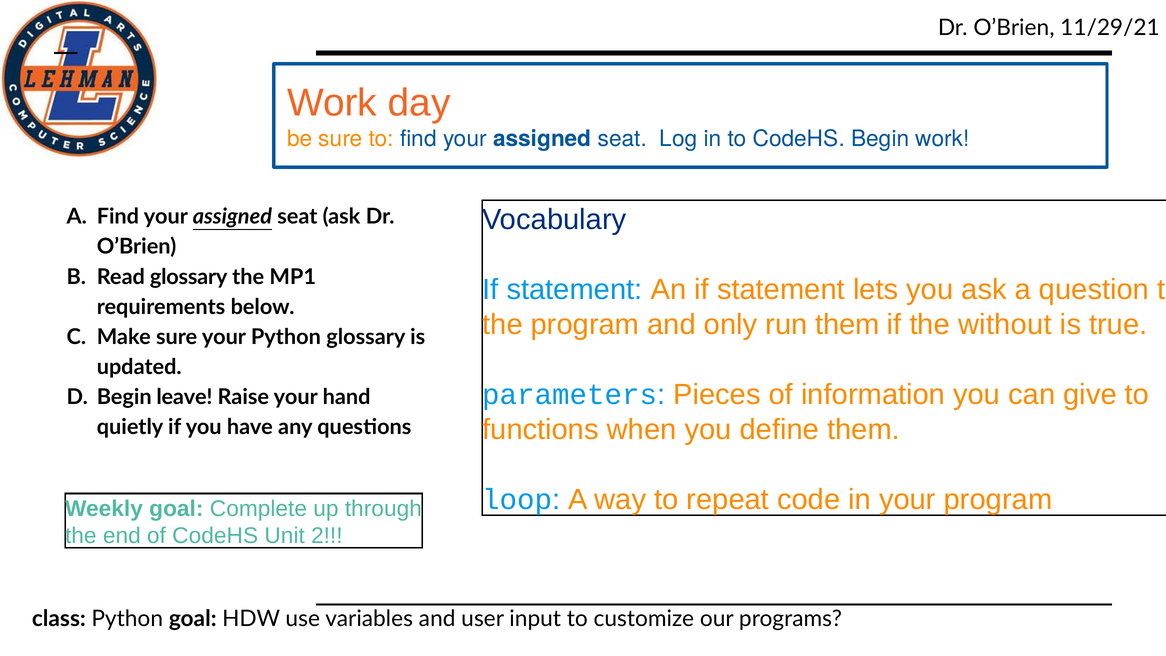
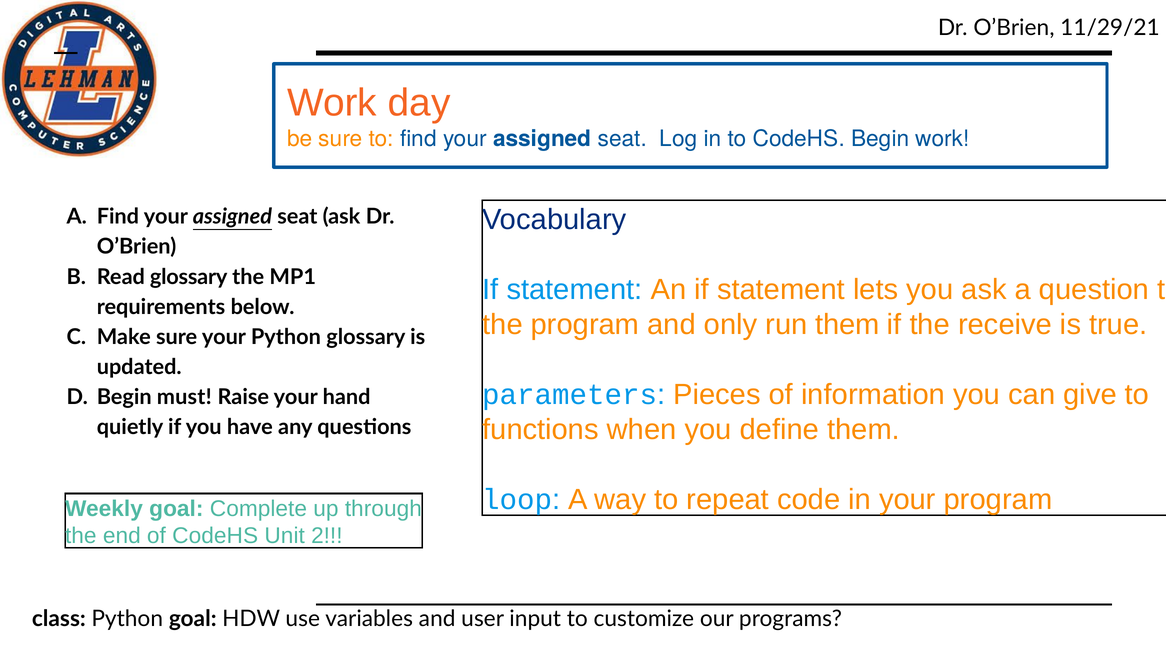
without: without -> receive
leave: leave -> must
